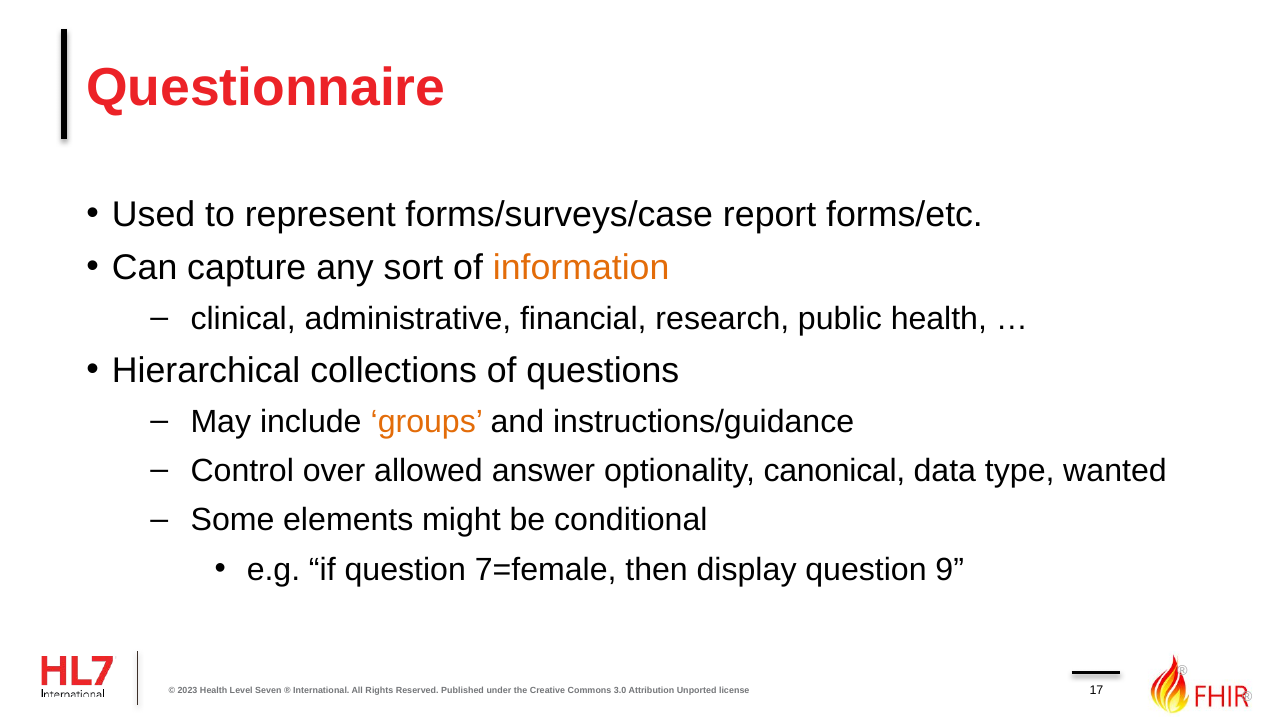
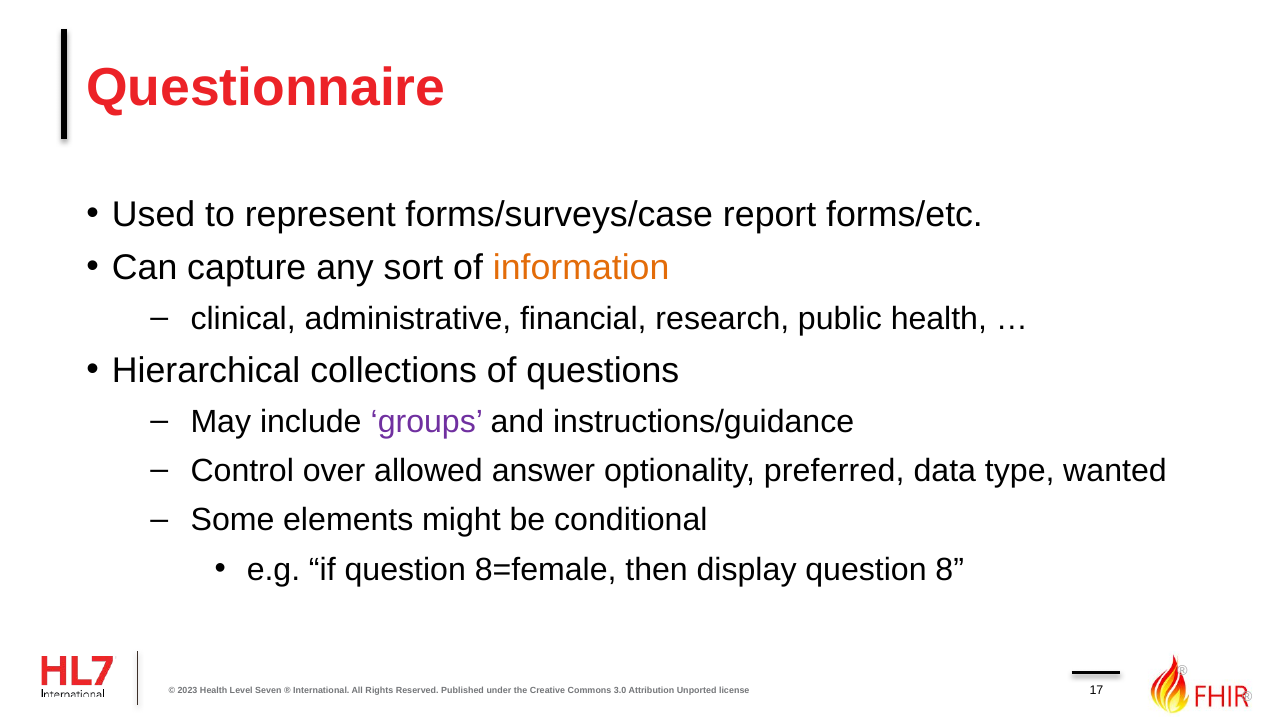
groups colour: orange -> purple
canonical: canonical -> preferred
7=female: 7=female -> 8=female
9: 9 -> 8
